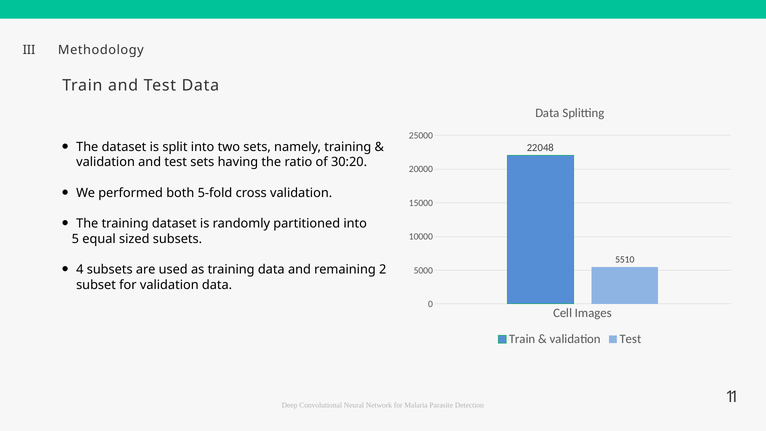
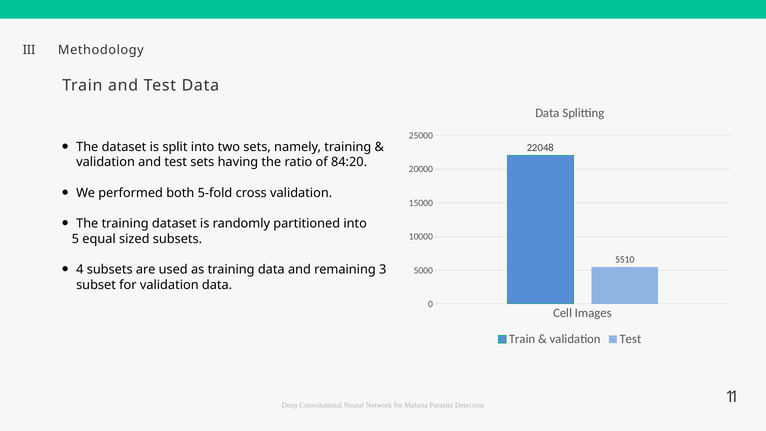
30:20: 30:20 -> 84:20
2: 2 -> 3
